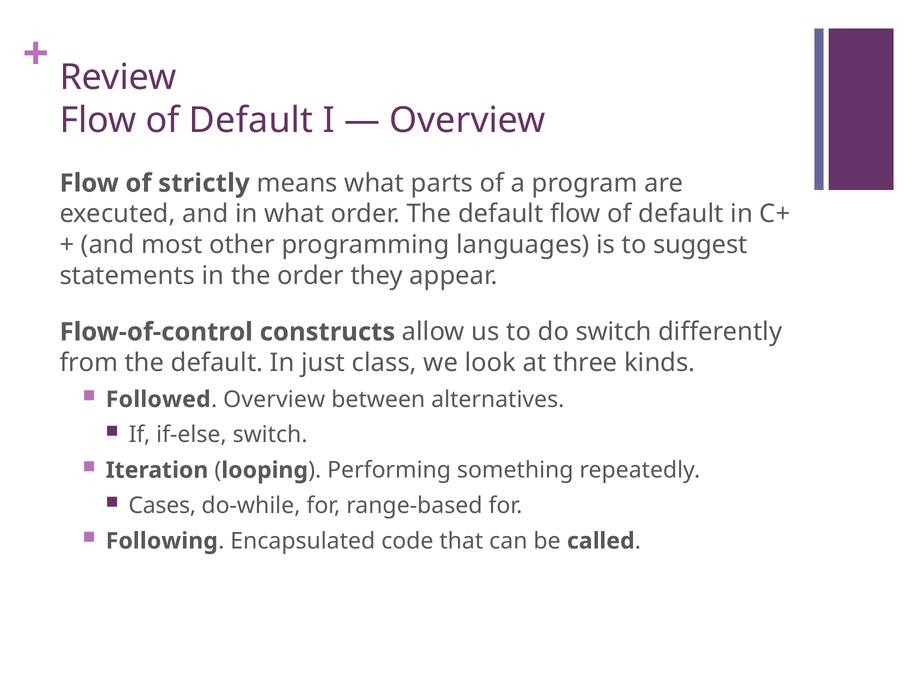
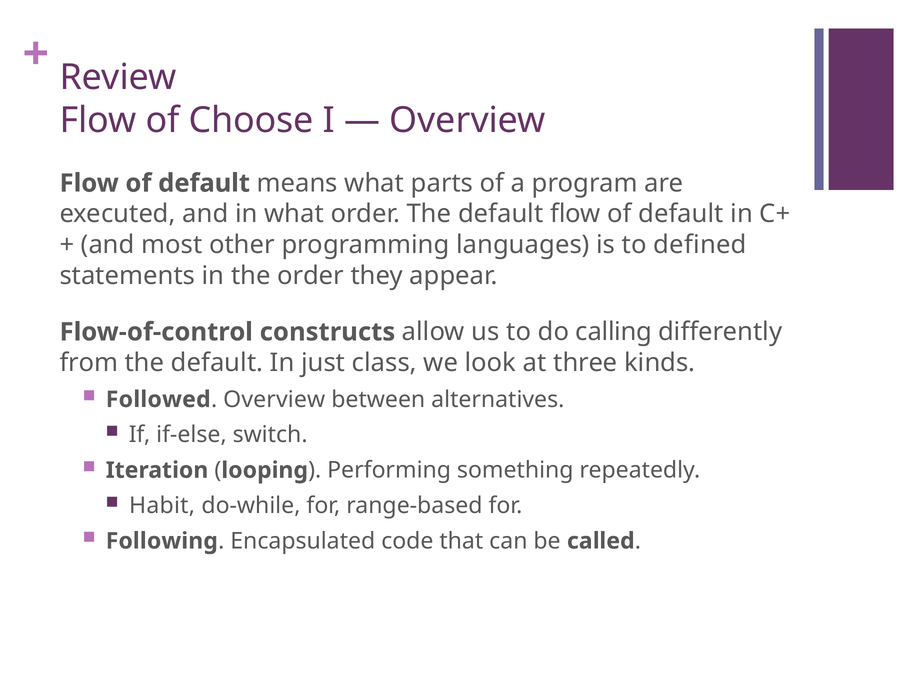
Default at (251, 121): Default -> Choose
strictly at (204, 183): strictly -> default
suggest: suggest -> defined
do switch: switch -> calling
Cases: Cases -> Habit
